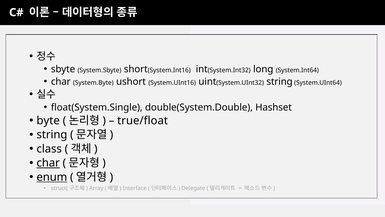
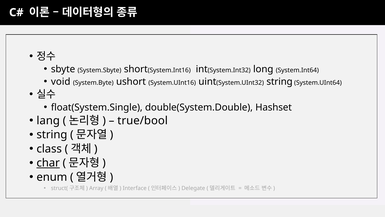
char at (61, 81): char -> void
byte: byte -> lang
true/float: true/float -> true/bool
enum underline: present -> none
